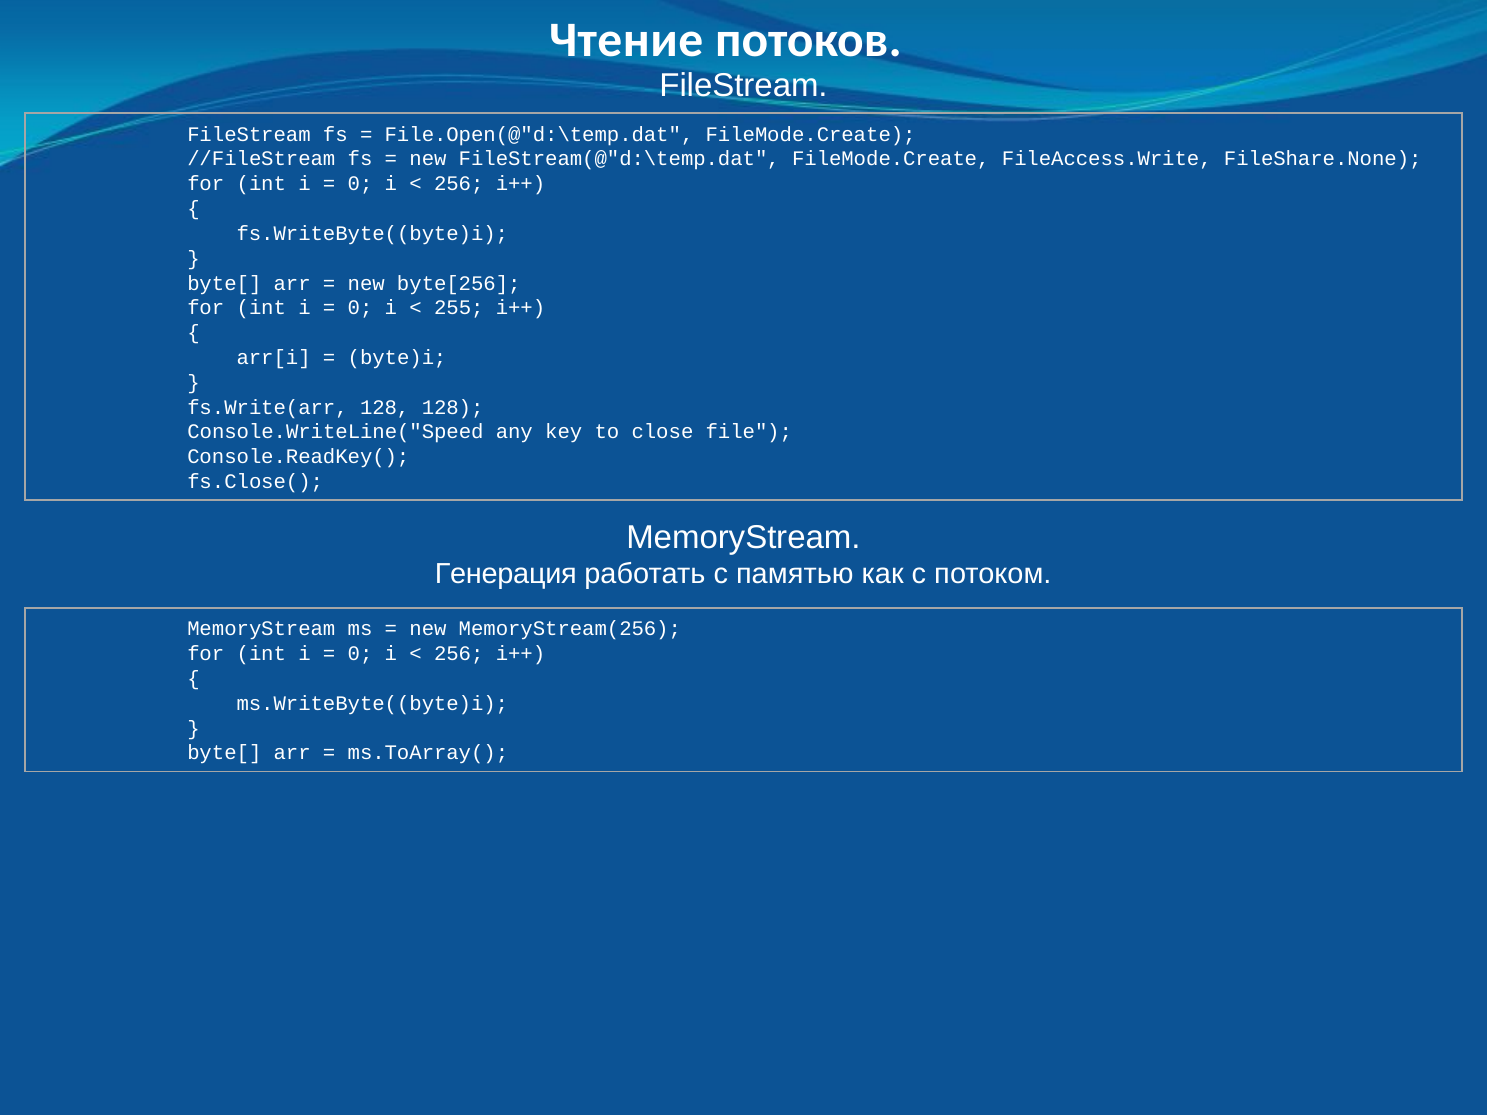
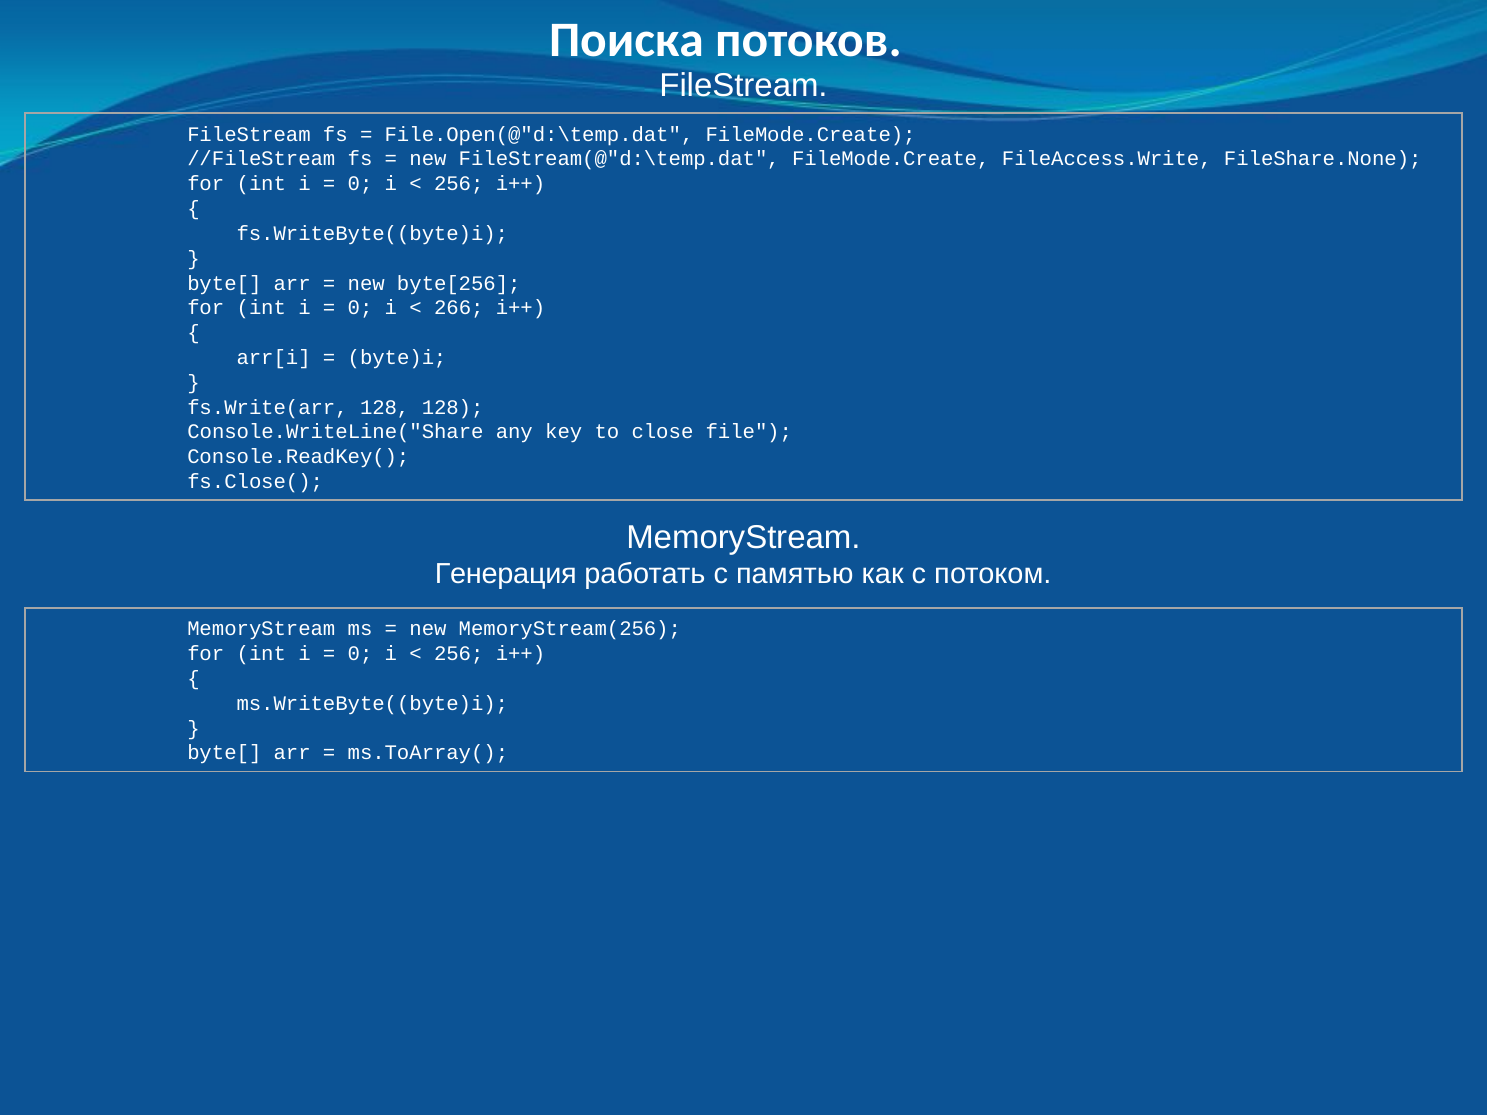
Чтение: Чтение -> Поиска
255: 255 -> 266
Console.WriteLine("Speed: Console.WriteLine("Speed -> Console.WriteLine("Share
